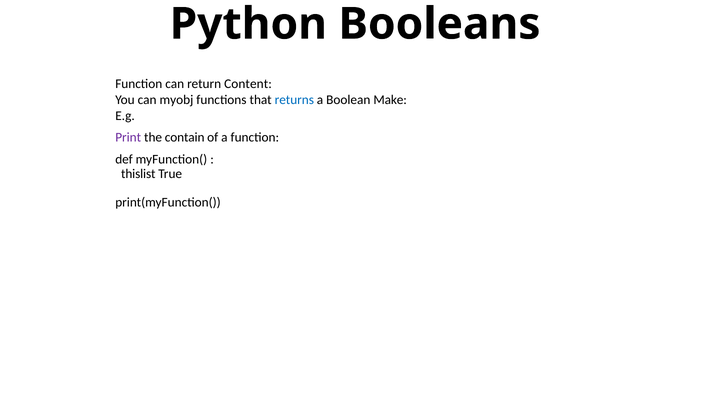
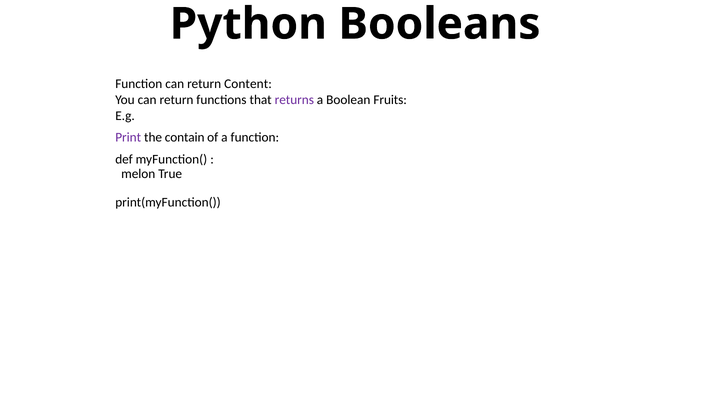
You can myobj: myobj -> return
returns colour: blue -> purple
Make: Make -> Fruits
thislist: thislist -> melon
